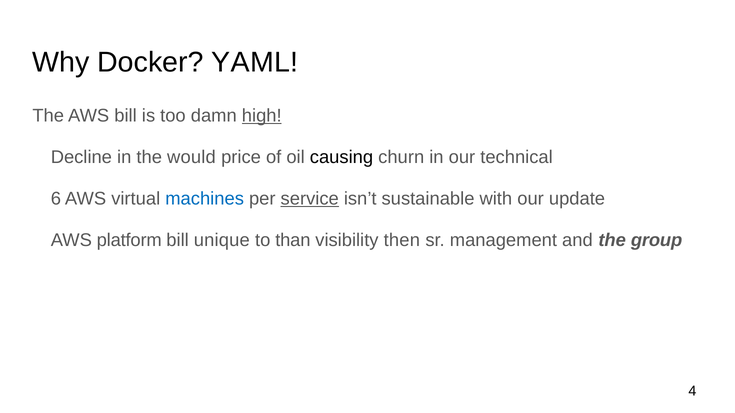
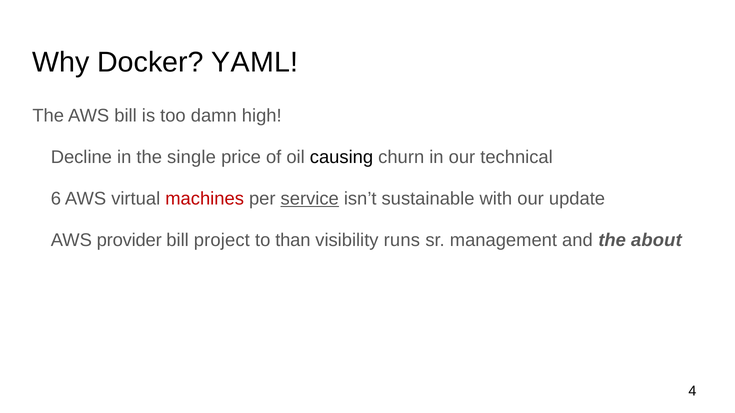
high underline: present -> none
would: would -> single
machines colour: blue -> red
platform: platform -> provider
unique: unique -> project
then: then -> runs
group: group -> about
